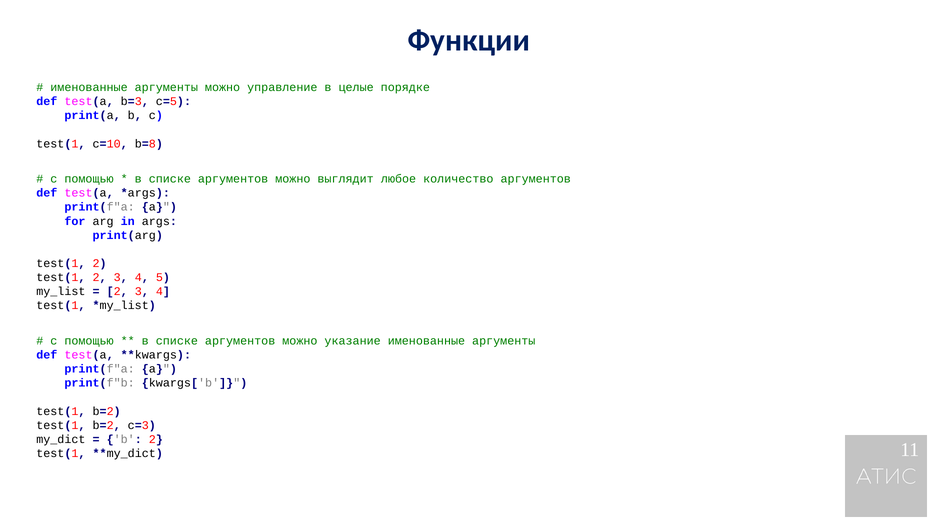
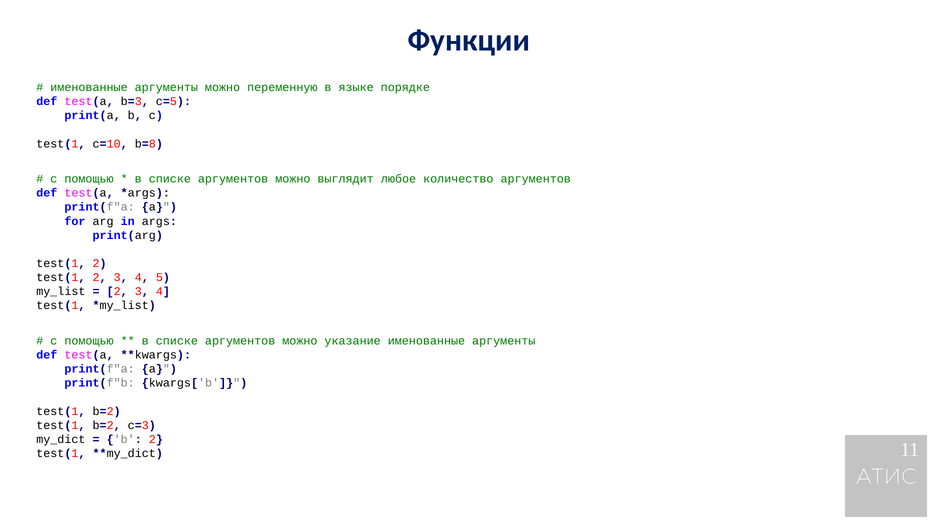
управление: управление -> переменную
целые: целые -> языке
